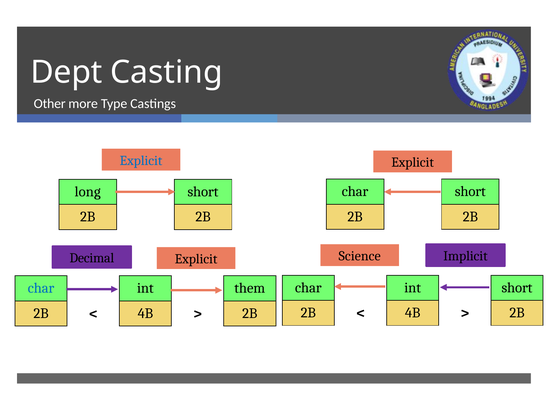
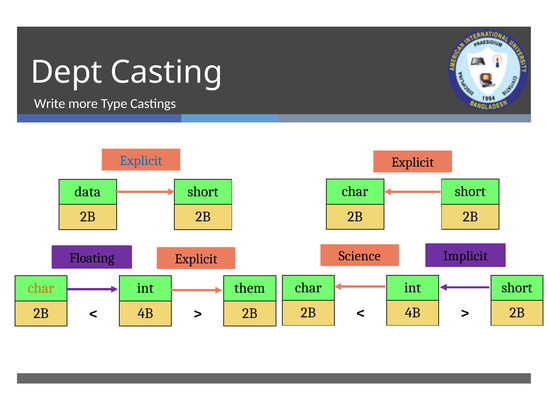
Other: Other -> Write
long: long -> data
Decimal: Decimal -> Floating
char at (41, 288) colour: blue -> orange
